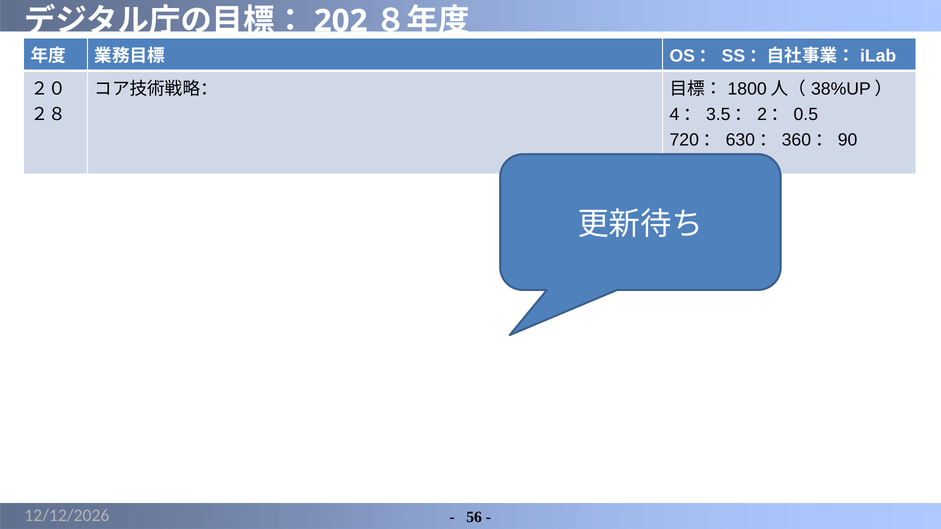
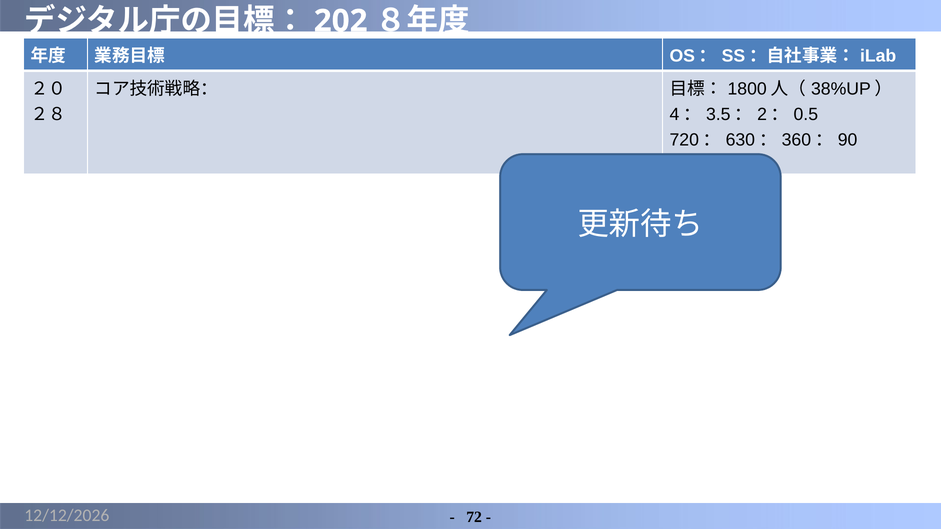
56: 56 -> 72
